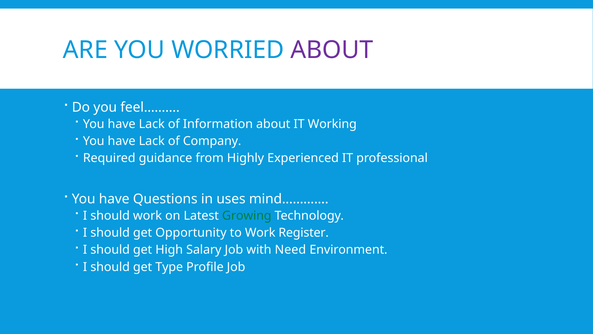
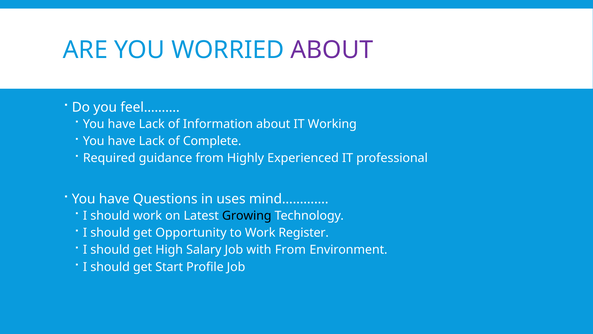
Company: Company -> Complete
Growing colour: green -> black
with Need: Need -> From
Type: Type -> Start
